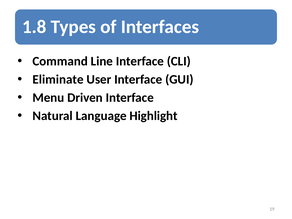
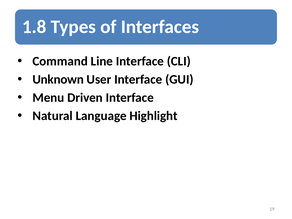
Eliminate: Eliminate -> Unknown
